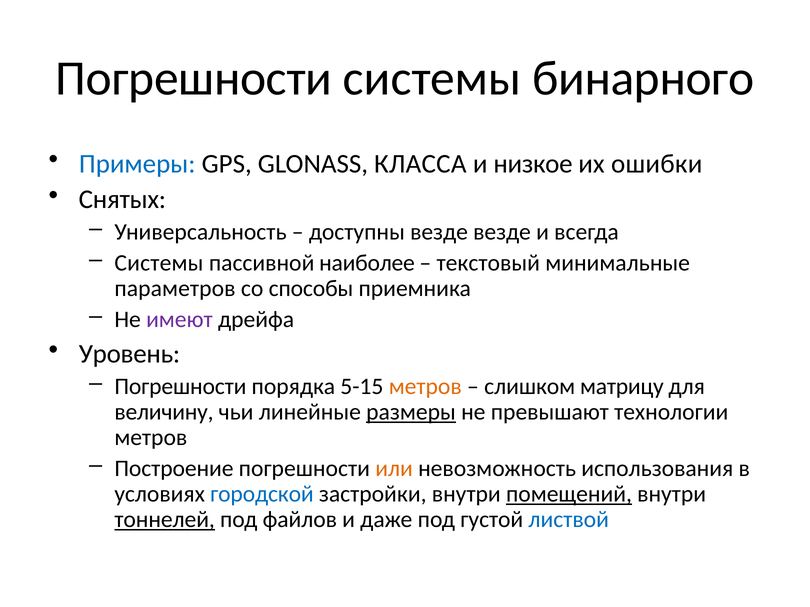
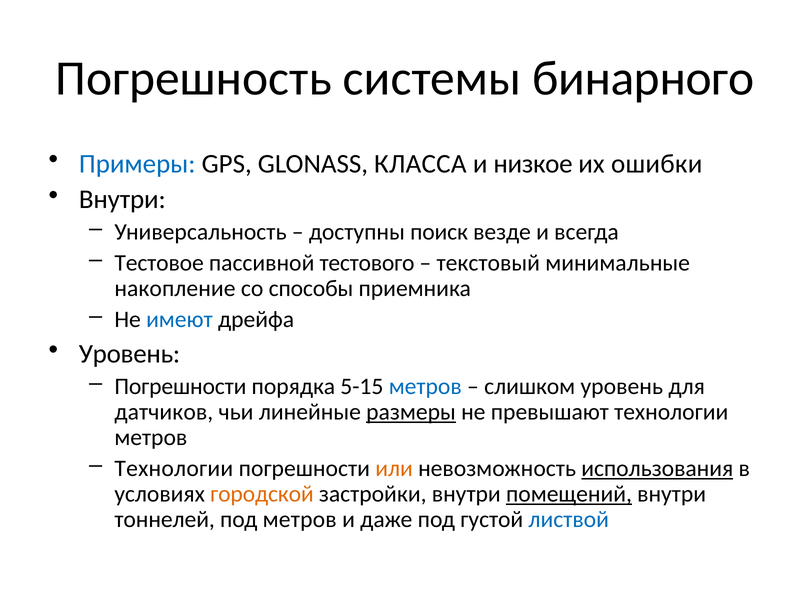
Погрешности at (194, 78): Погрешности -> Погрешность
Снятых at (122, 200): Снятых -> Внутри
доступны везде: везде -> поиск
Системы at (159, 263): Системы -> Тестовое
наиболее: наиболее -> тестового
параметров: параметров -> накопление
имеют colour: purple -> blue
метров at (425, 387) colour: orange -> blue
слишком матрицу: матрицу -> уровень
величину: величину -> датчиков
Построение at (174, 469): Построение -> Технологии
использования underline: none -> present
городской colour: blue -> orange
тоннелей underline: present -> none
под файлов: файлов -> метров
